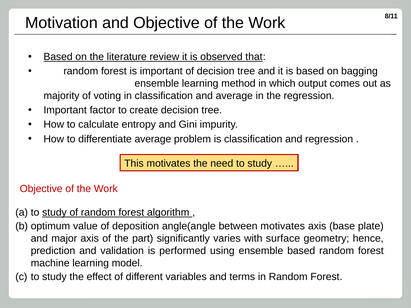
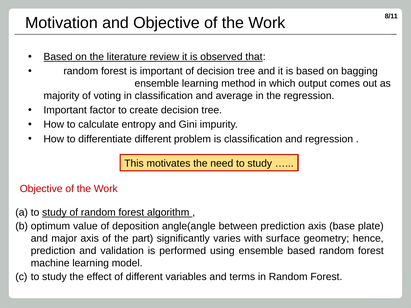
differentiate average: average -> different
between motivates: motivates -> prediction
